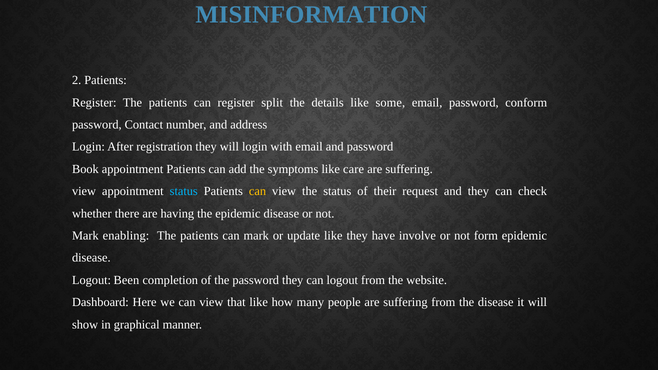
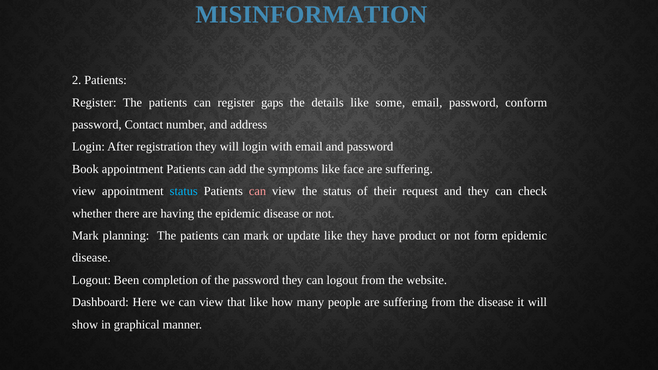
split: split -> gaps
care: care -> face
can at (258, 191) colour: yellow -> pink
enabling: enabling -> planning
involve: involve -> product
